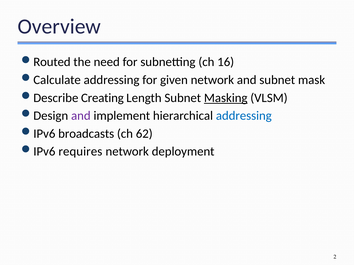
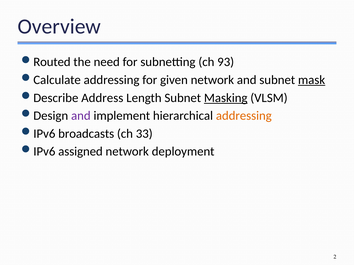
16: 16 -> 93
mask underline: none -> present
Creating: Creating -> Address
addressing at (244, 116) colour: blue -> orange
62: 62 -> 33
requires: requires -> assigned
